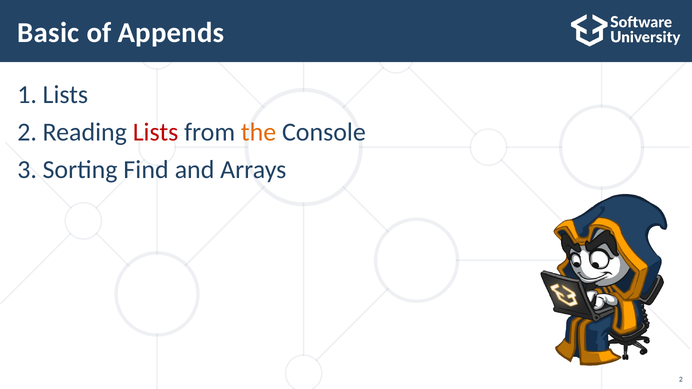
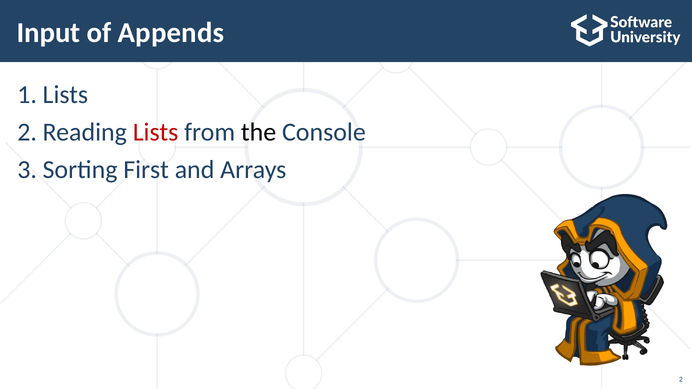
Basic: Basic -> Input
the colour: orange -> black
Find: Find -> First
